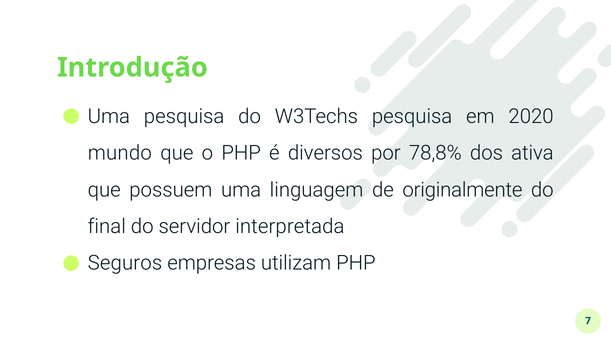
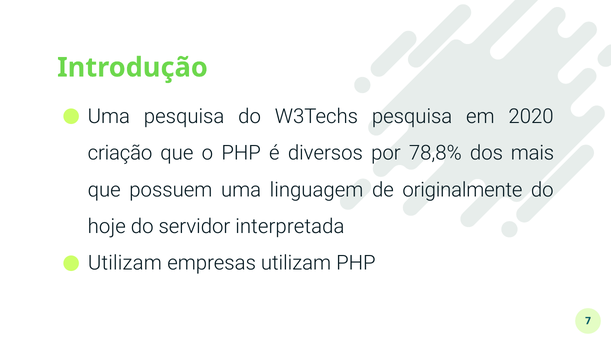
mundo: mundo -> criação
ativa: ativa -> mais
final: final -> hoje
Seguros at (125, 263): Seguros -> Utilizam
